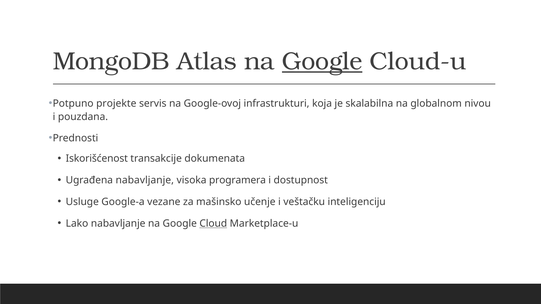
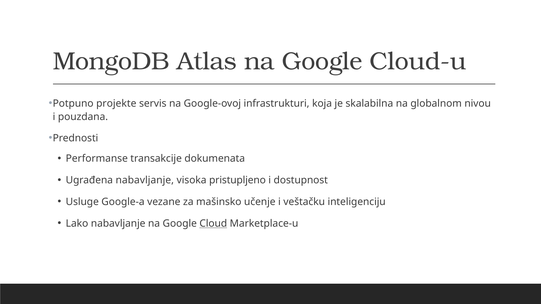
Google at (322, 61) underline: present -> none
Iskorišćenost: Iskorišćenost -> Performanse
programera: programera -> pristupljeno
